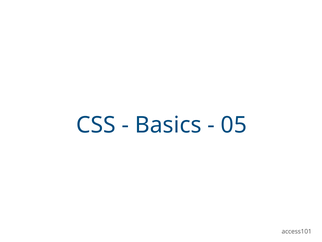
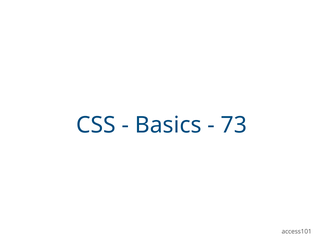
05: 05 -> 73
